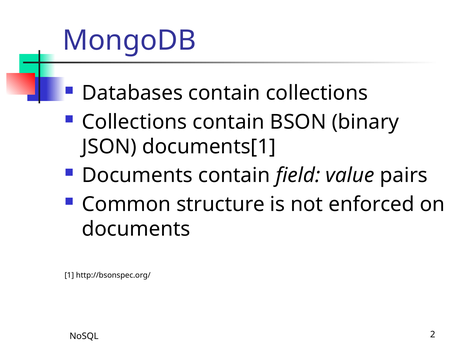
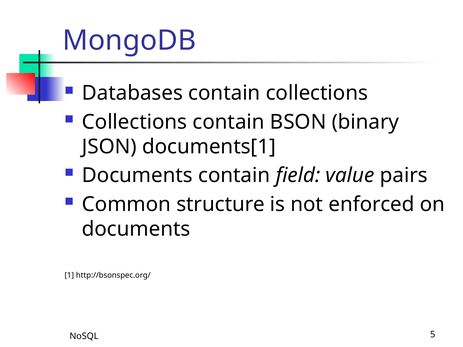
2: 2 -> 5
